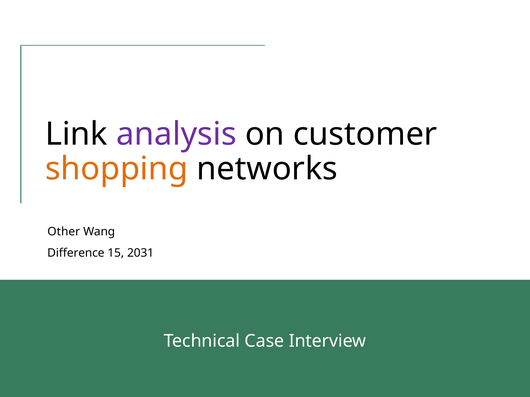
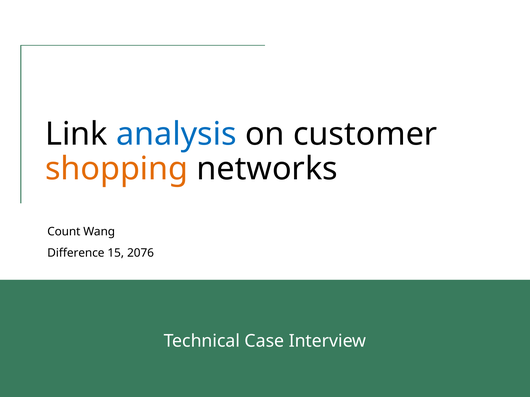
analysis colour: purple -> blue
Other: Other -> Count
2031: 2031 -> 2076
